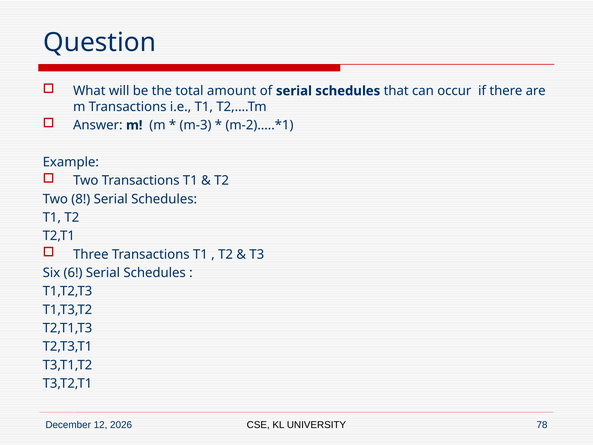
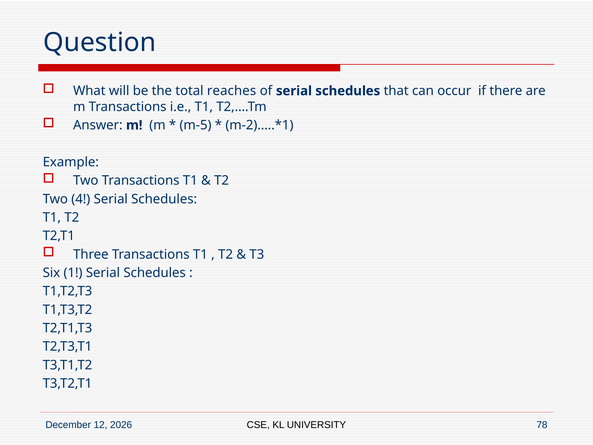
amount: amount -> reaches
m-3: m-3 -> m-5
8: 8 -> 4
6: 6 -> 1
